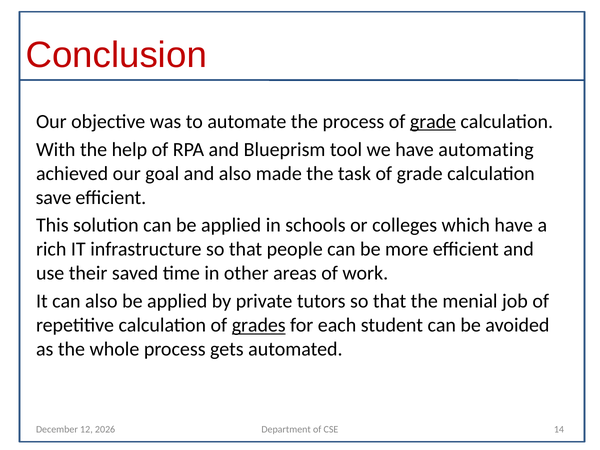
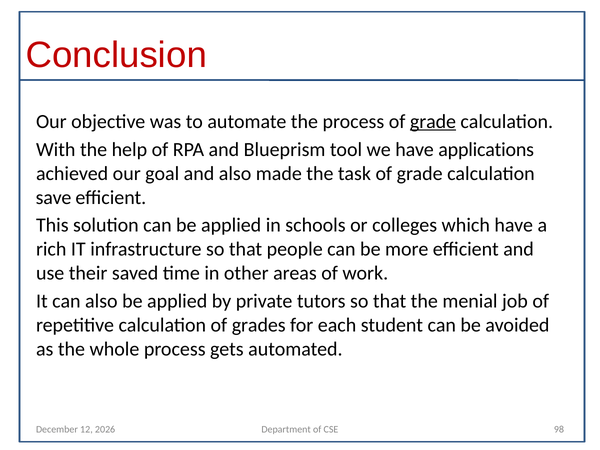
automating: automating -> applications
grades underline: present -> none
14: 14 -> 98
